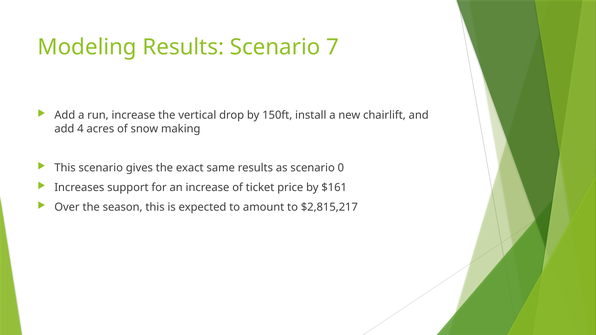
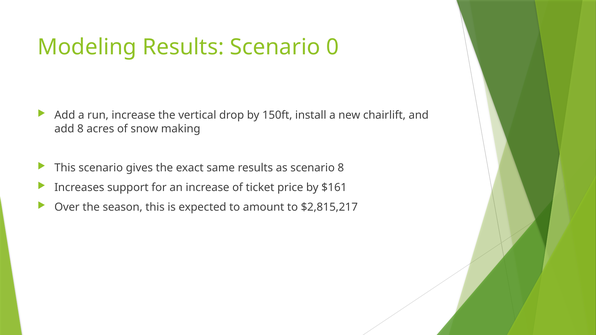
7: 7 -> 0
add 4: 4 -> 8
scenario 0: 0 -> 8
